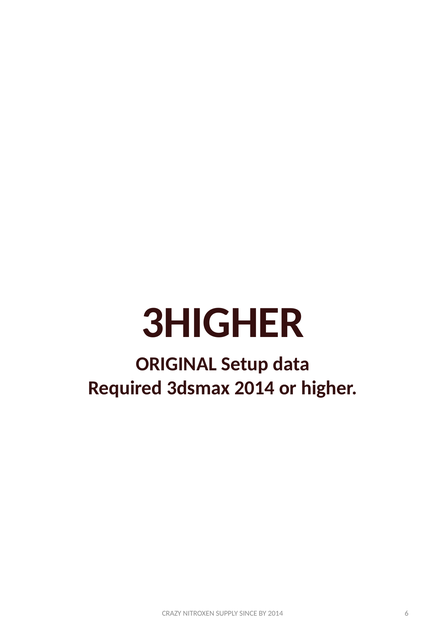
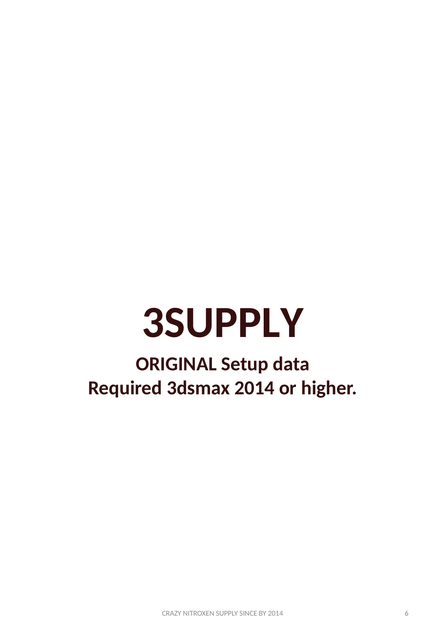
3HIGHER: 3HIGHER -> 3SUPPLY
